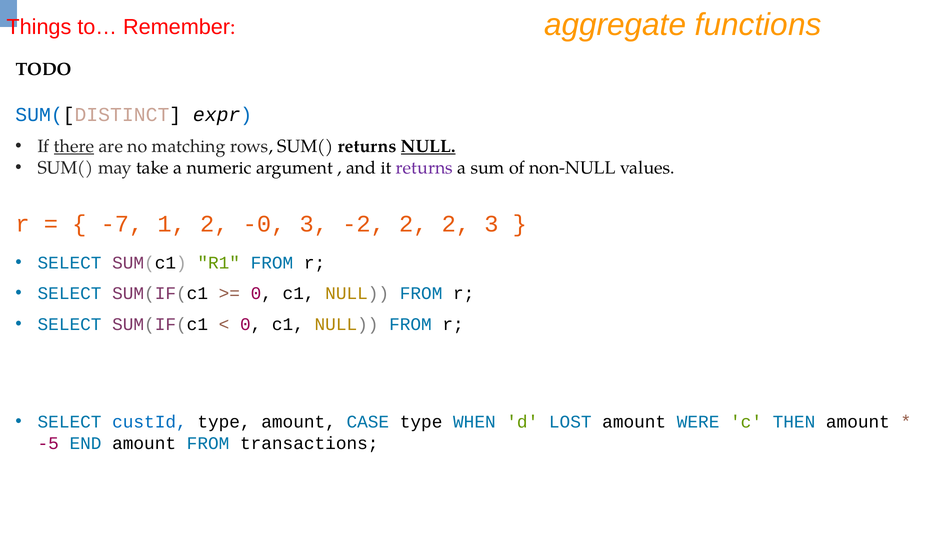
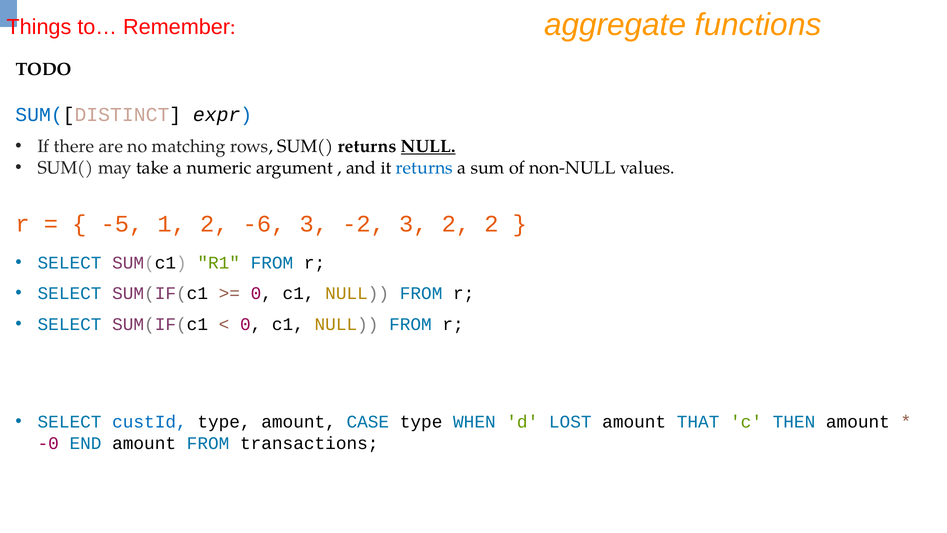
there underline: present -> none
returns at (424, 168) colour: purple -> blue
-7: -7 -> -5
-0: -0 -> -6
-2 2: 2 -> 3
2 3: 3 -> 2
WERE: WERE -> THAT
-5: -5 -> -0
